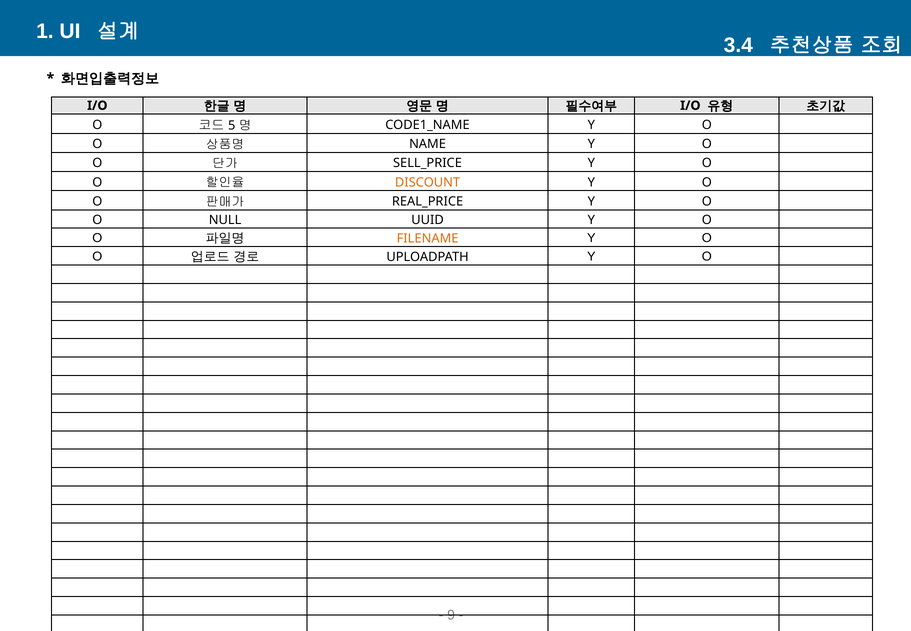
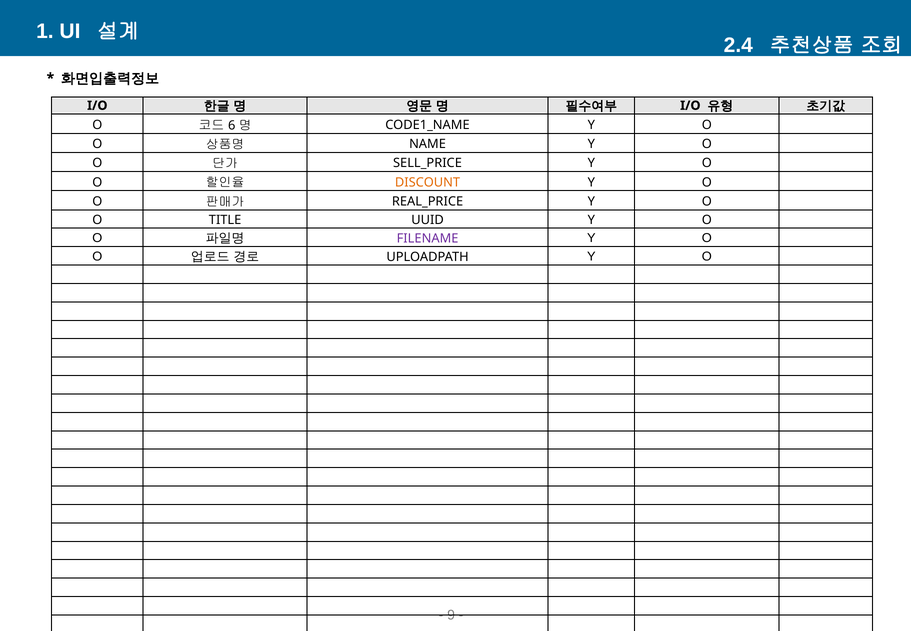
3.4: 3.4 -> 2.4
5: 5 -> 6
NULL: NULL -> TITLE
FILENAME colour: orange -> purple
